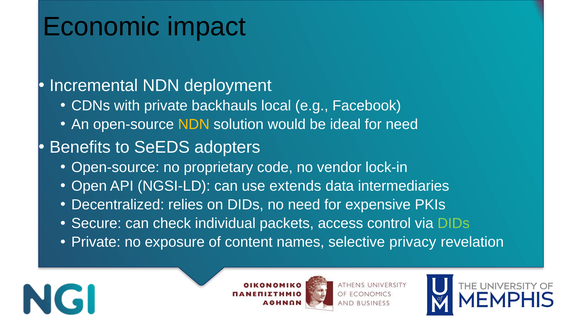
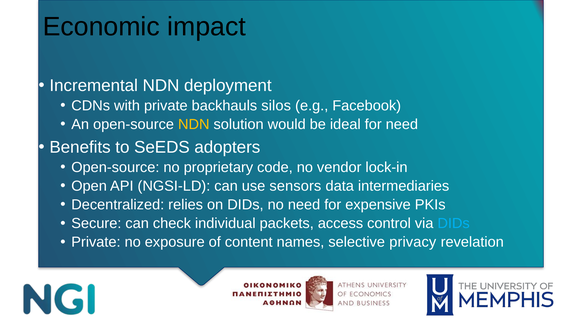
local: local -> silos
extends: extends -> sensors
DIDs at (454, 224) colour: light green -> light blue
